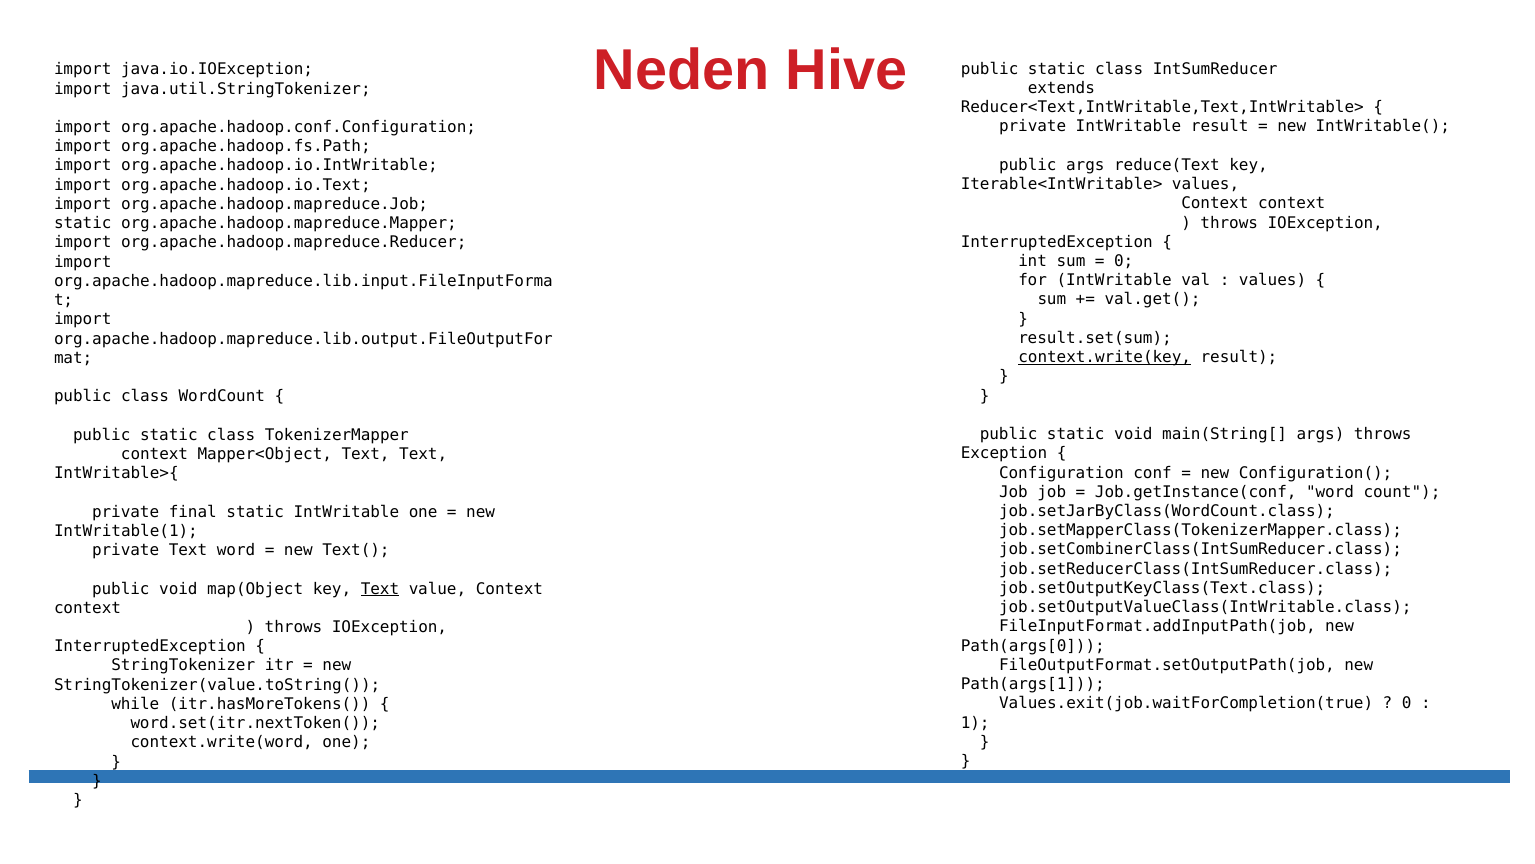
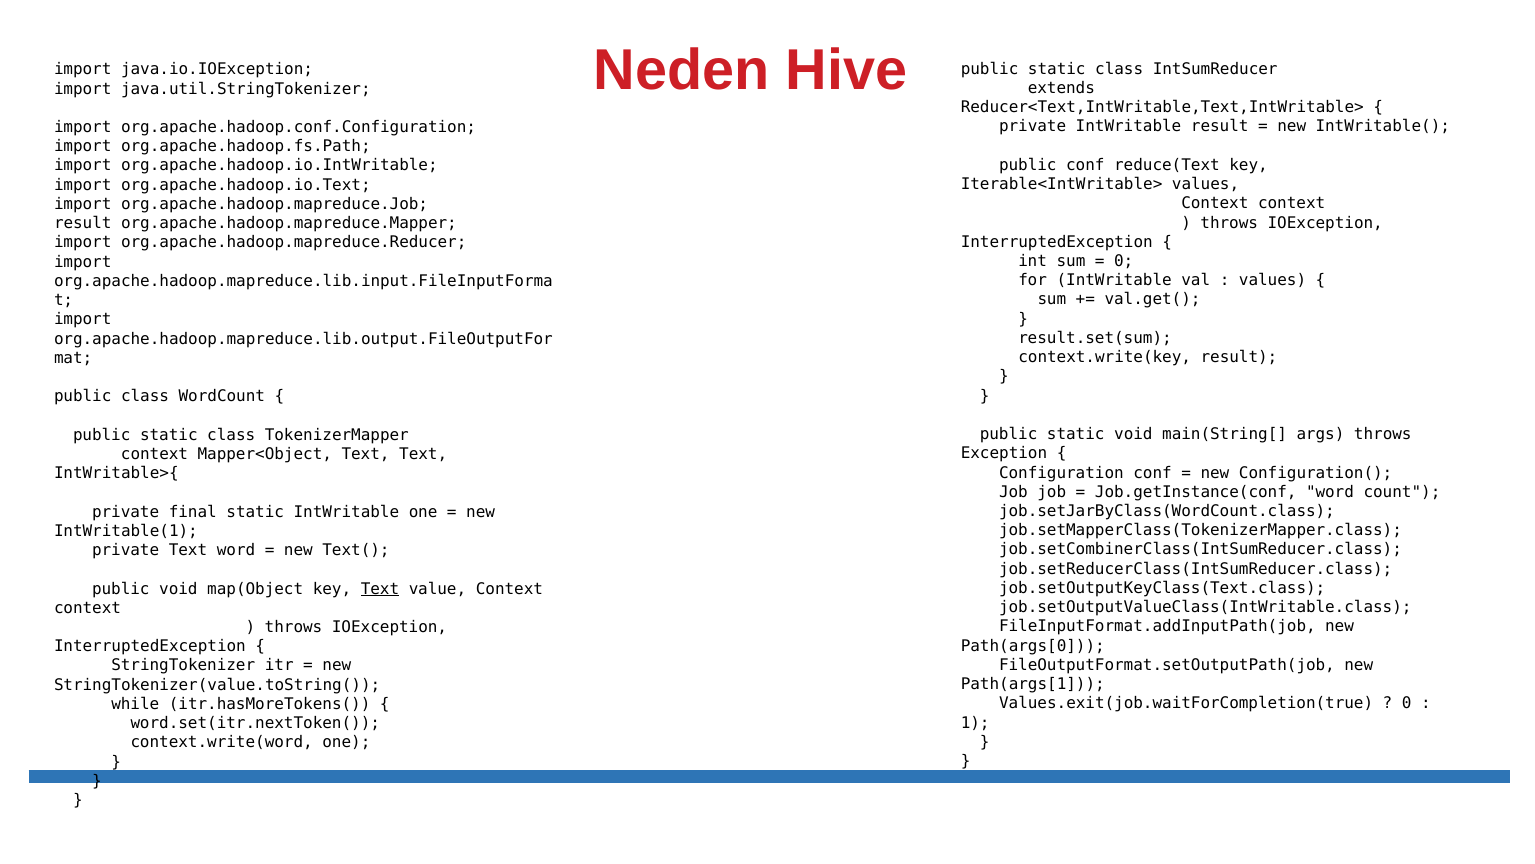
public args: args -> conf
static at (83, 223): static -> result
context.write(key underline: present -> none
